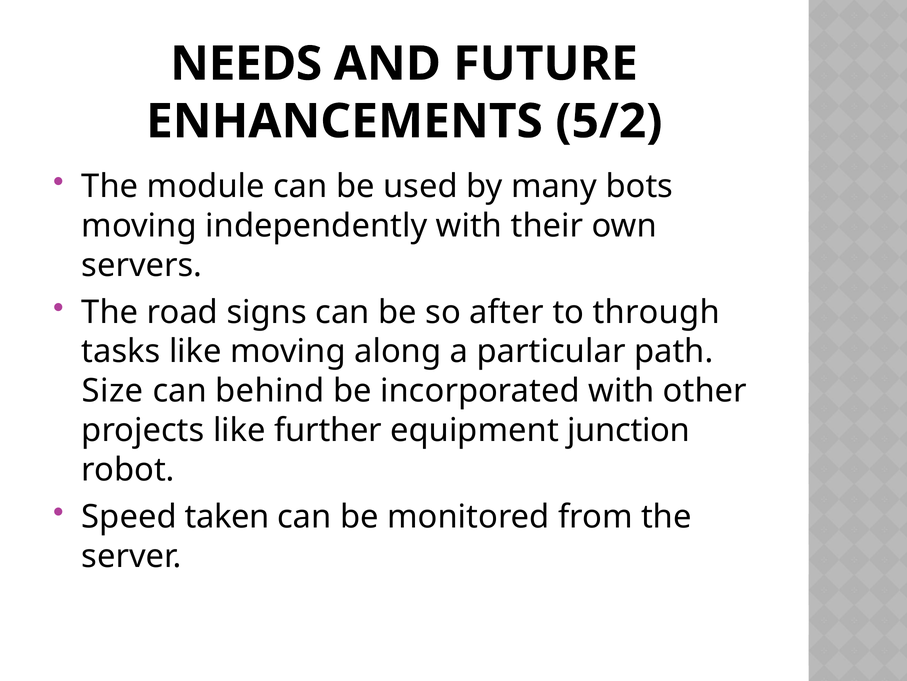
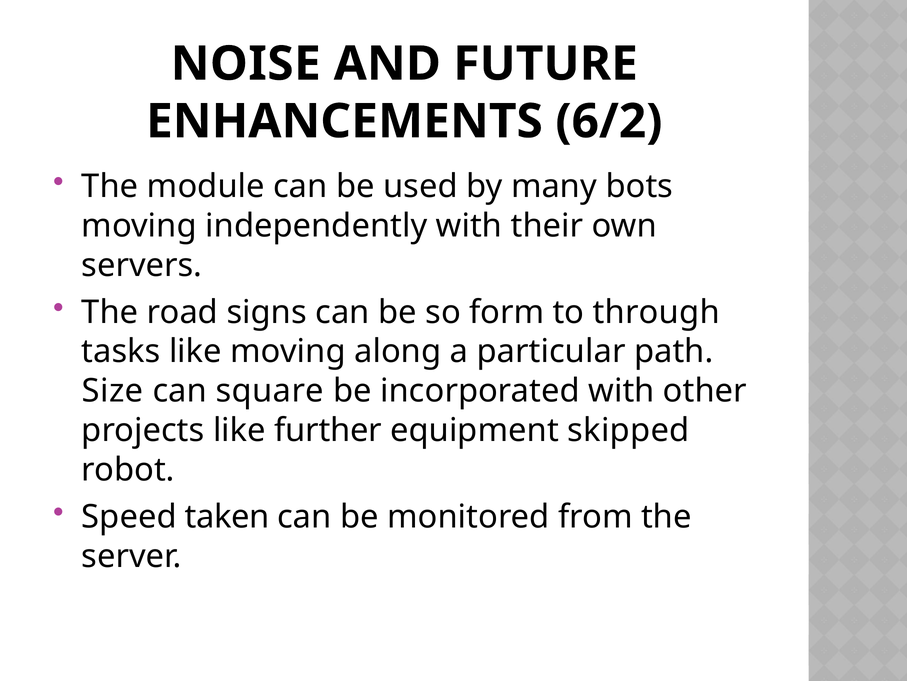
NEEDS: NEEDS -> NOISE
5/2: 5/2 -> 6/2
after: after -> form
behind: behind -> square
junction: junction -> skipped
